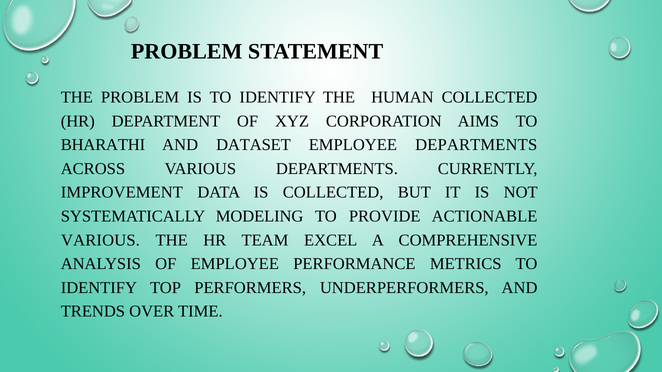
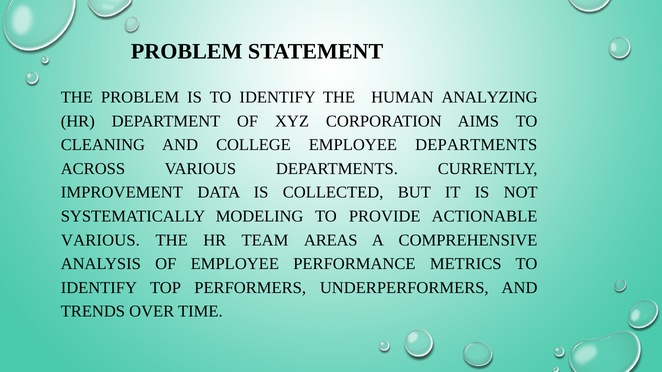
HUMAN COLLECTED: COLLECTED -> ANALYZING
BHARATHI: BHARATHI -> CLEANING
DATASET: DATASET -> COLLEGE
EXCEL: EXCEL -> AREAS
